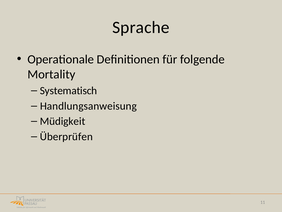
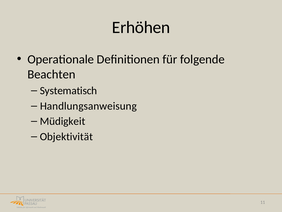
Sprache: Sprache -> Erhöhen
Mortality: Mortality -> Beachten
Überprüfen: Überprüfen -> Objektivität
